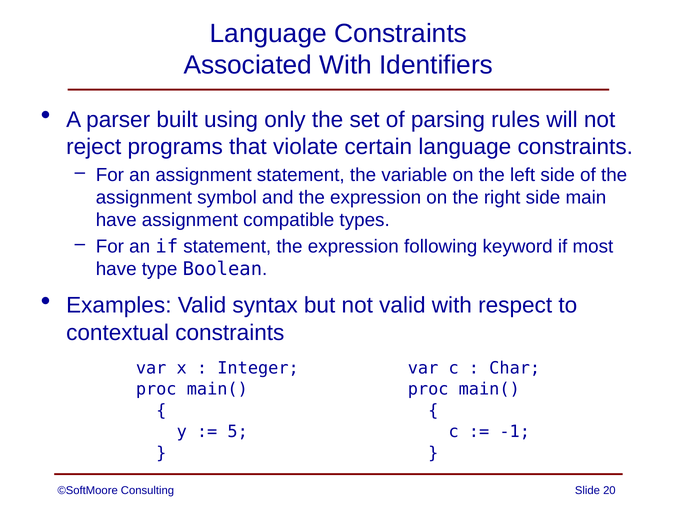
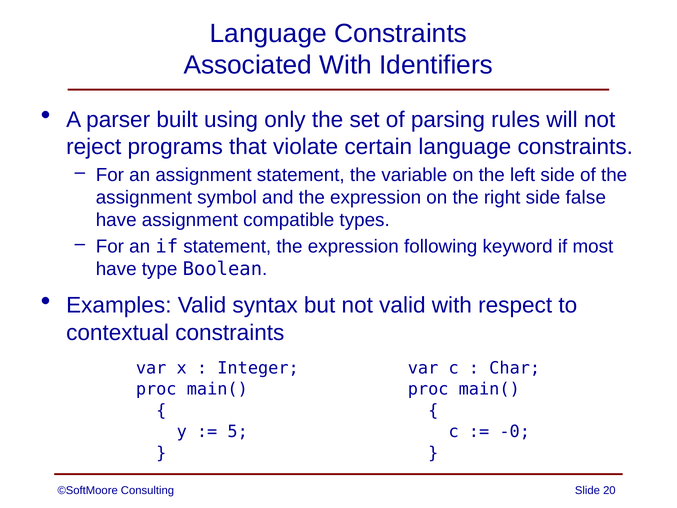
main: main -> false
-1: -1 -> -0
